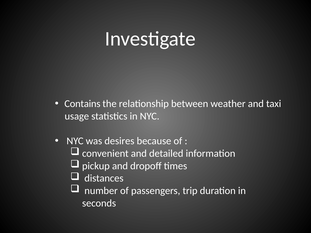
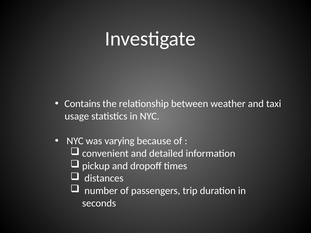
desires: desires -> varying
